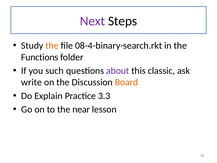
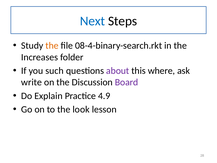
Next colour: purple -> blue
Functions: Functions -> Increases
classic: classic -> where
Board colour: orange -> purple
3.3: 3.3 -> 4.9
near: near -> look
